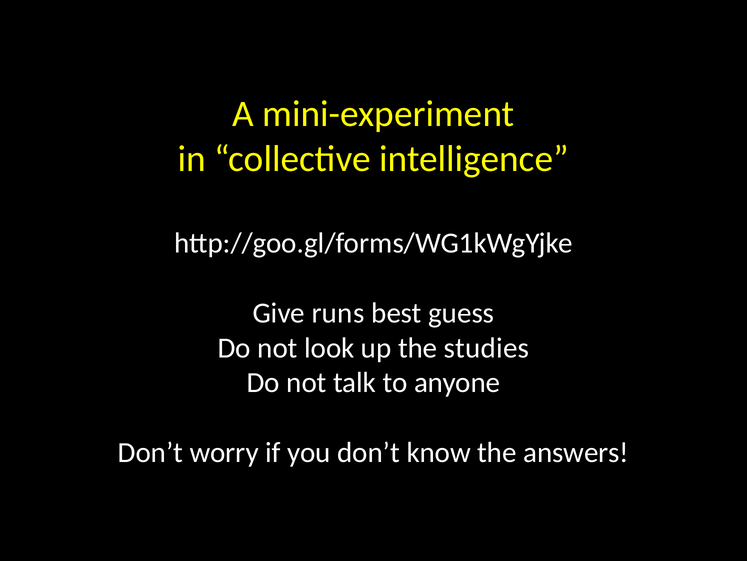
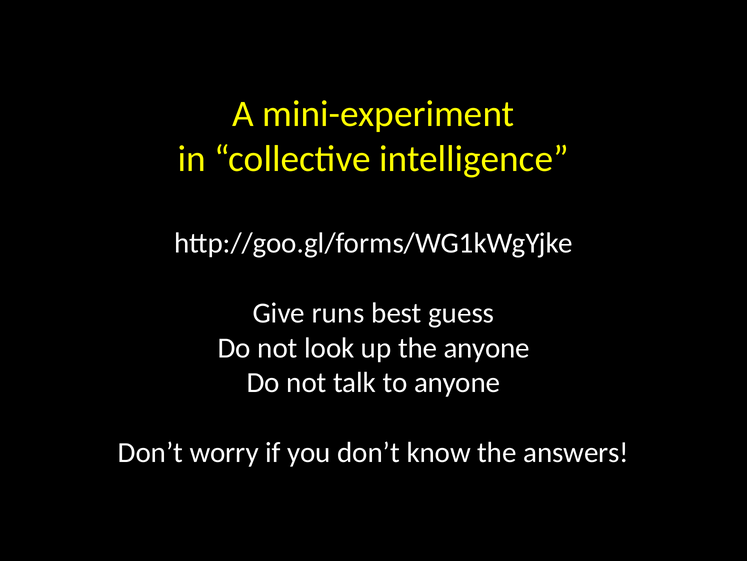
the studies: studies -> anyone
